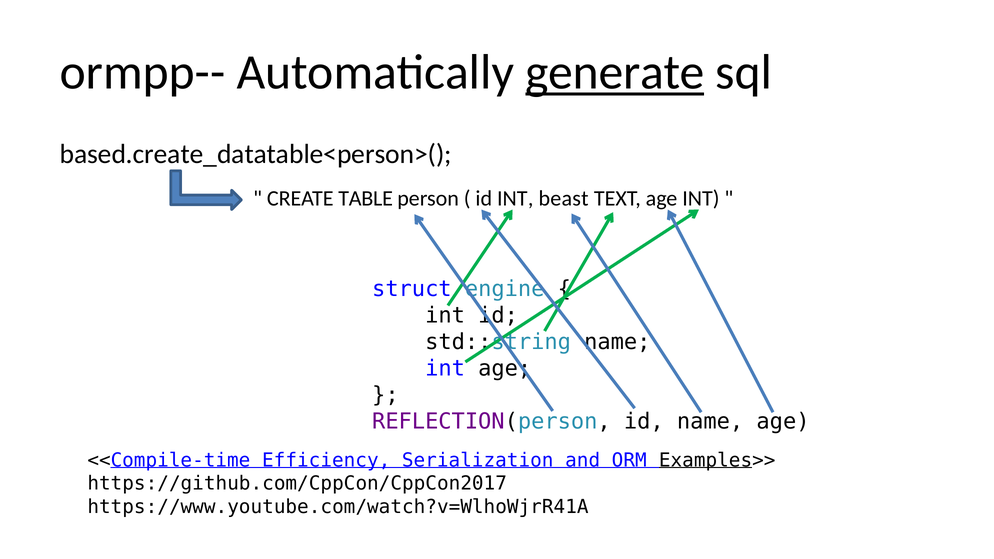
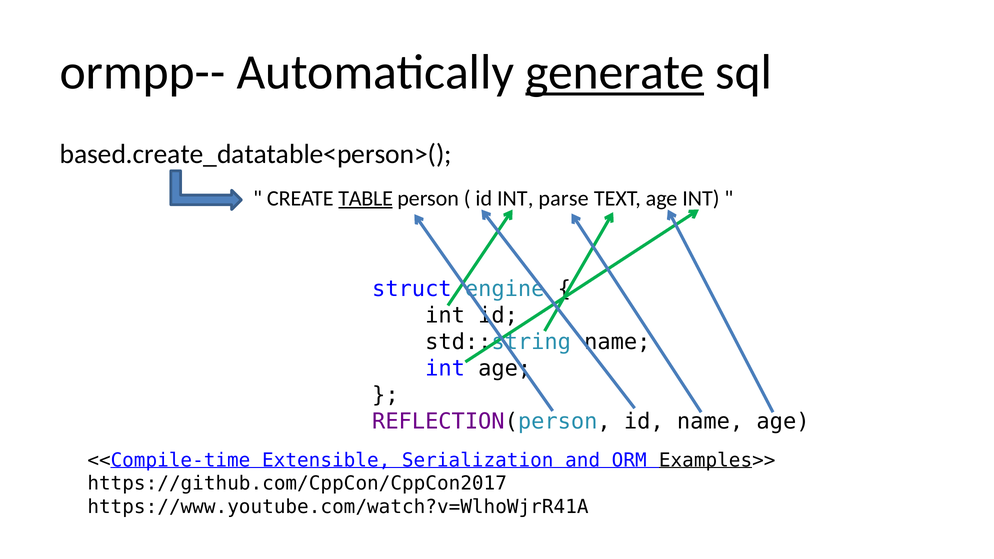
TABLE underline: none -> present
beast: beast -> parse
Efficiency: Efficiency -> Extensible
